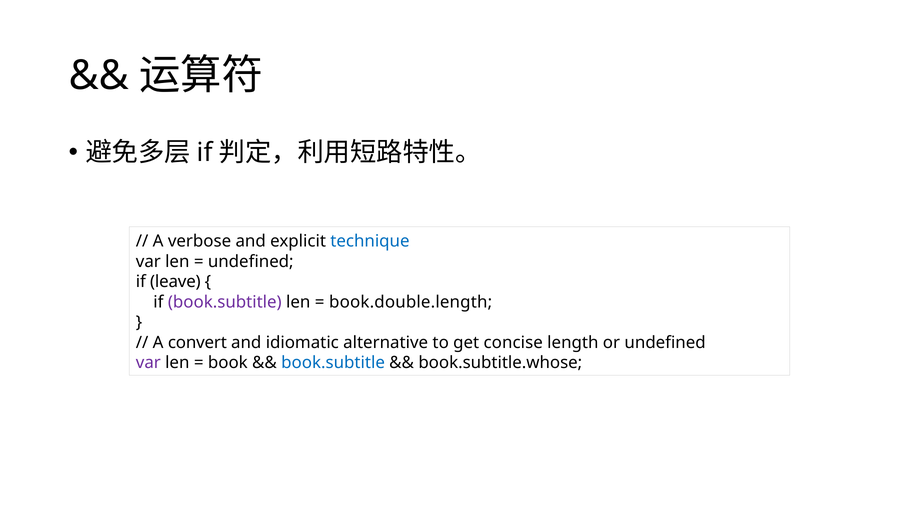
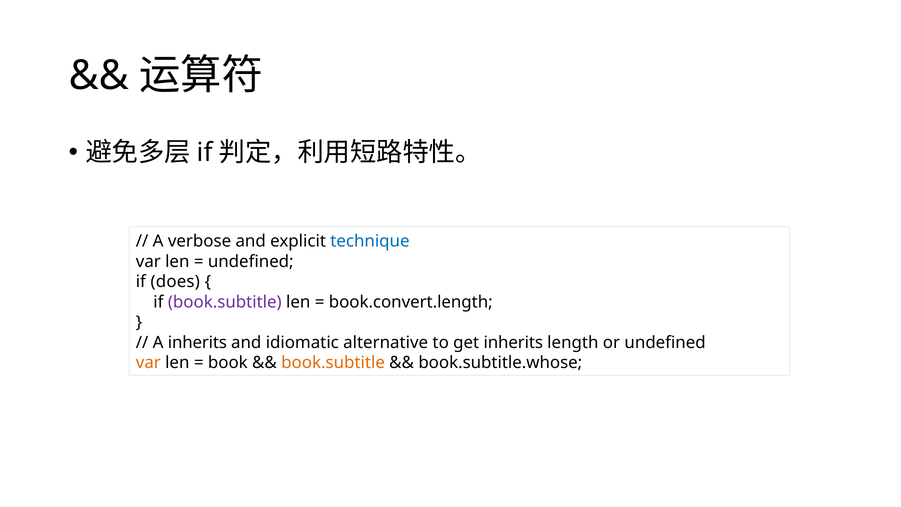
leave: leave -> does
book.double.length: book.double.length -> book.convert.length
A convert: convert -> inherits
get concise: concise -> inherits
var at (148, 363) colour: purple -> orange
book.subtitle at (333, 363) colour: blue -> orange
